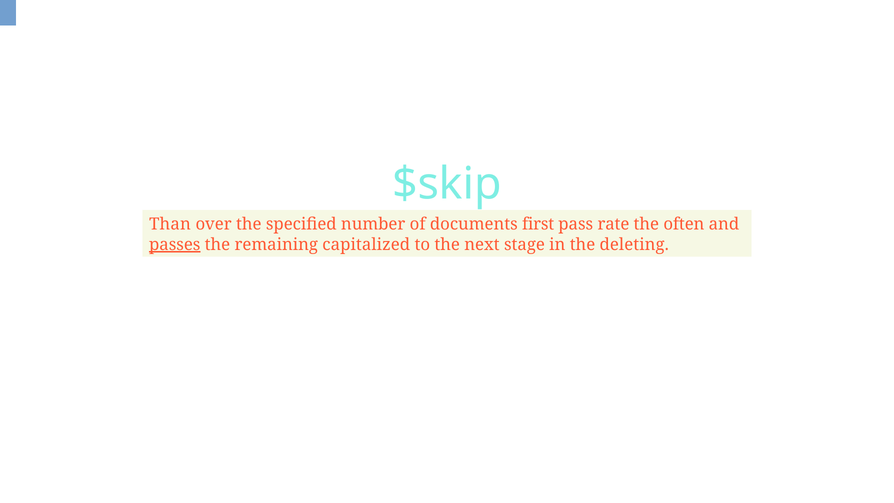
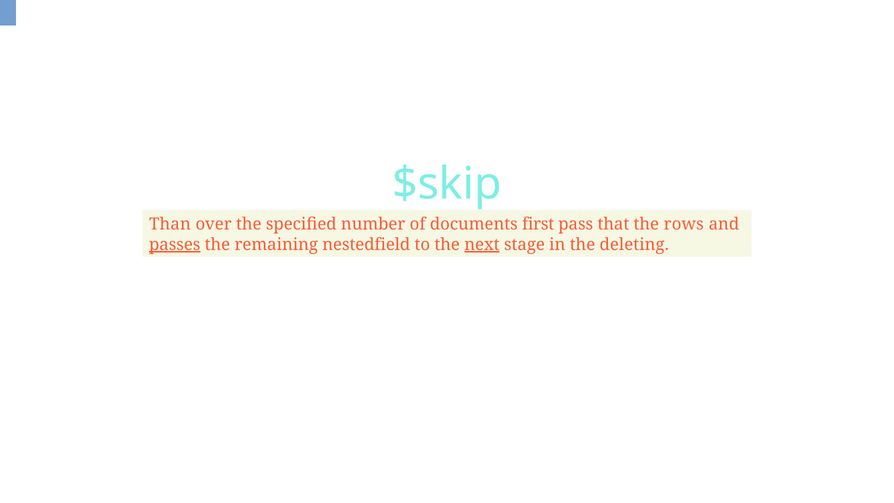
rate: rate -> that
often: often -> rows
capitalized: capitalized -> nestedfield
next underline: none -> present
